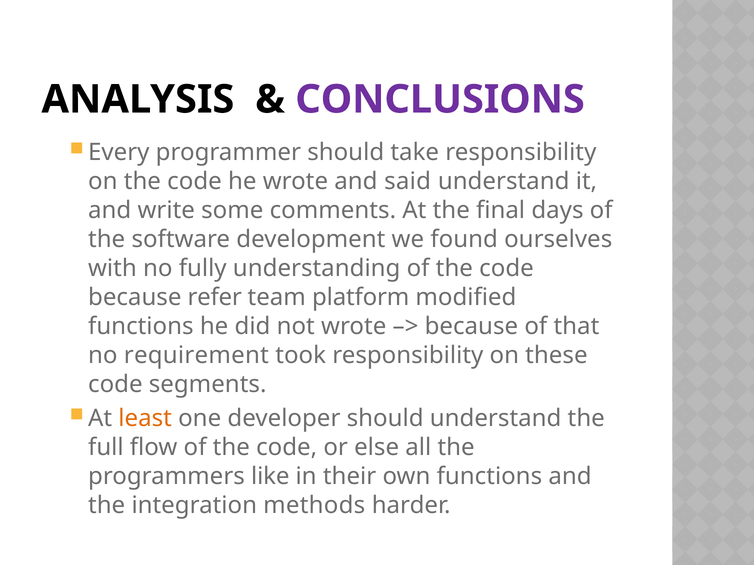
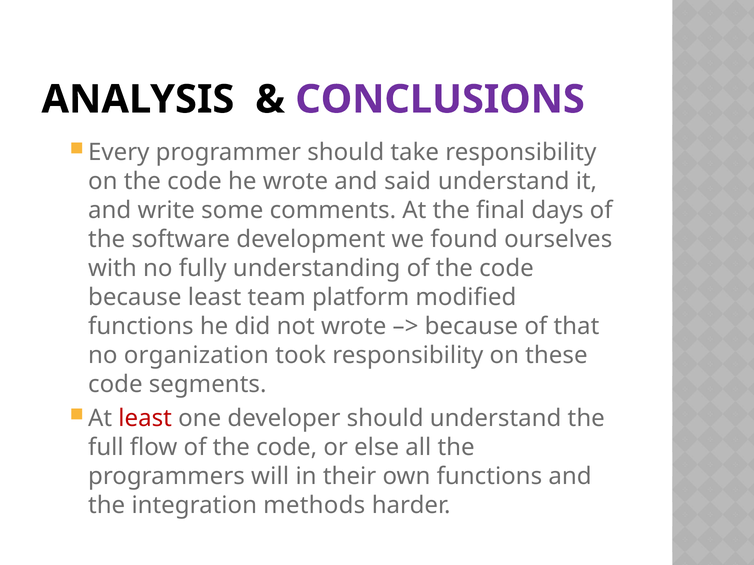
because refer: refer -> least
requirement: requirement -> organization
least at (145, 419) colour: orange -> red
like: like -> will
